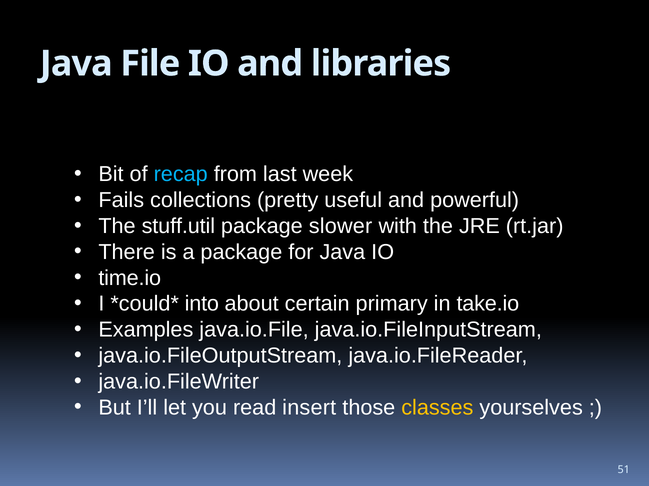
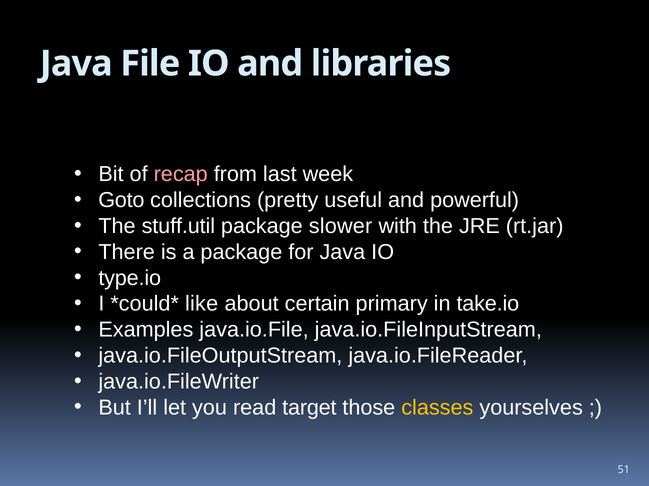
recap colour: light blue -> pink
Fails: Fails -> Goto
time.io: time.io -> type.io
into: into -> like
insert: insert -> target
